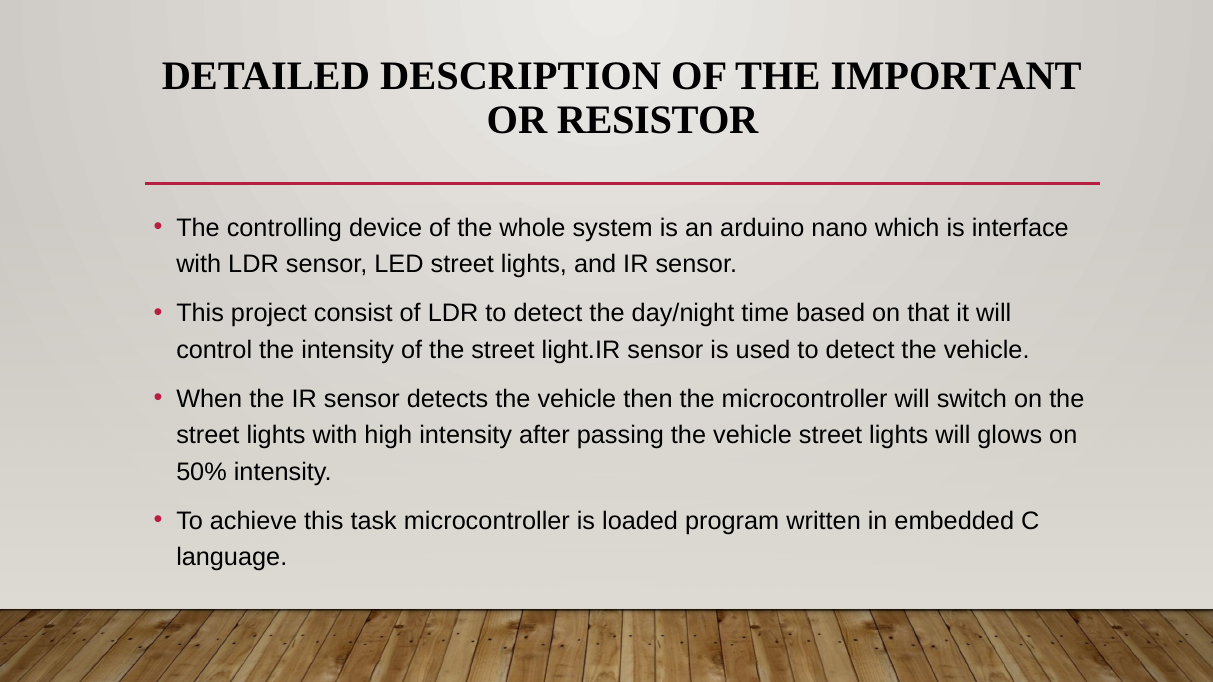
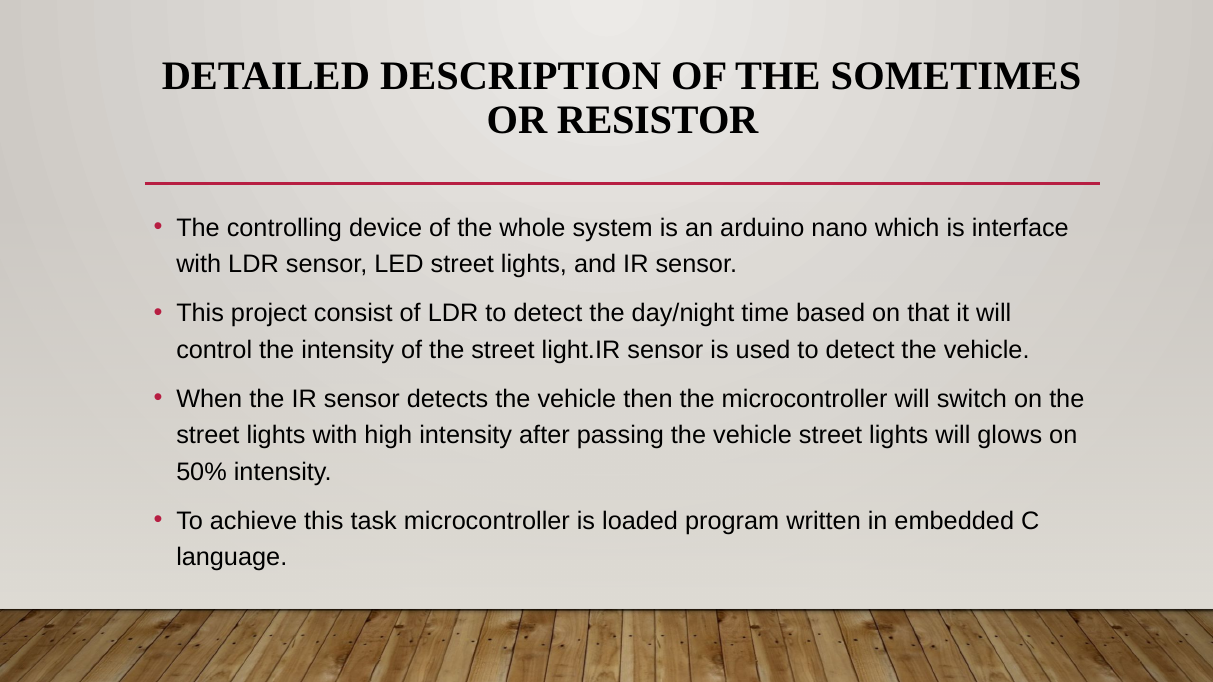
IMPORTANT: IMPORTANT -> SOMETIMES
